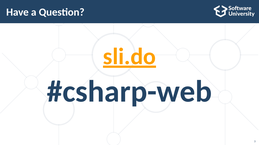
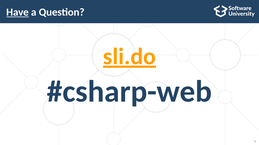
Have underline: none -> present
